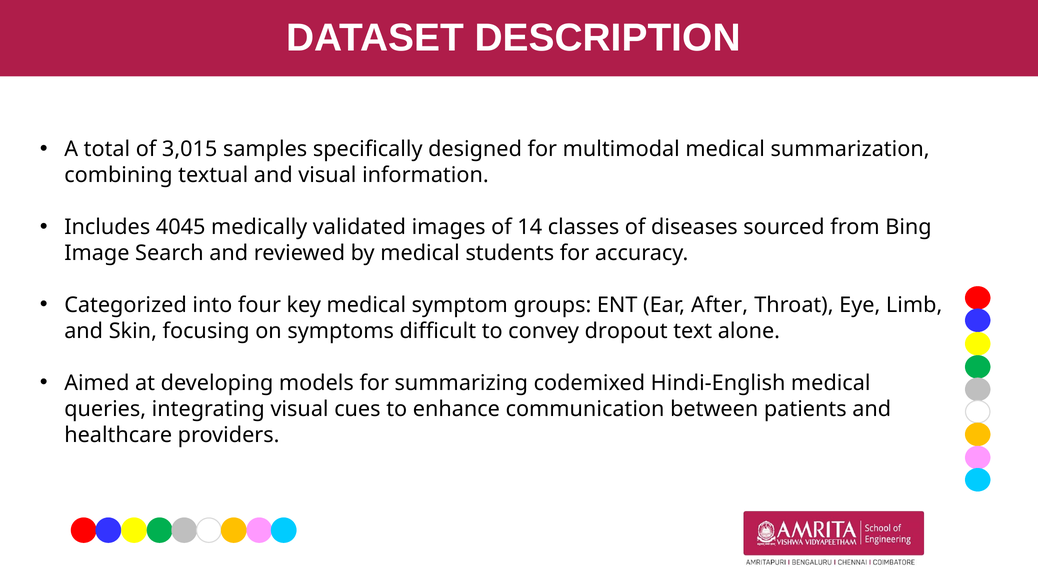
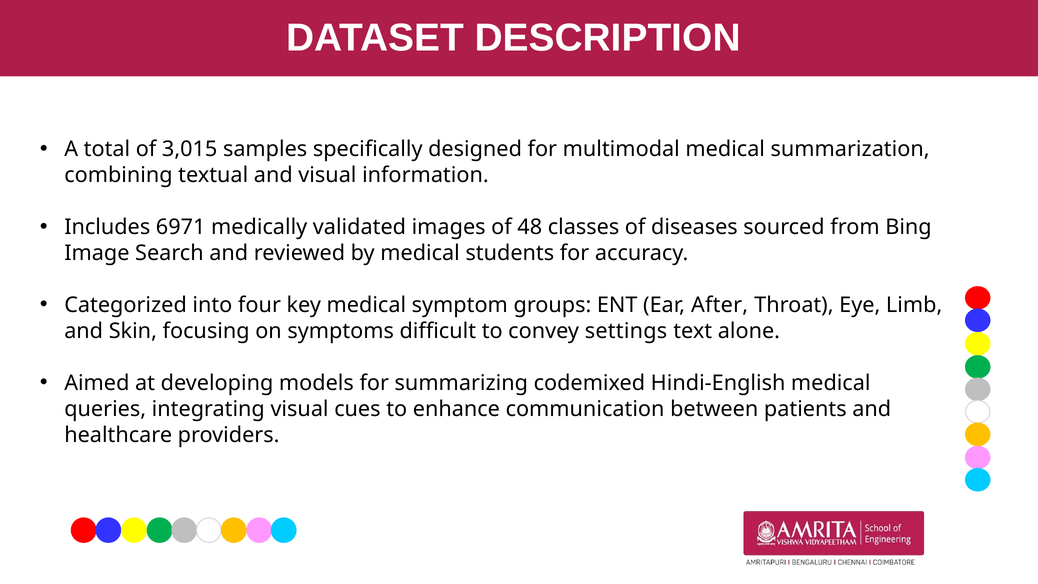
4045: 4045 -> 6971
14: 14 -> 48
dropout: dropout -> settings
